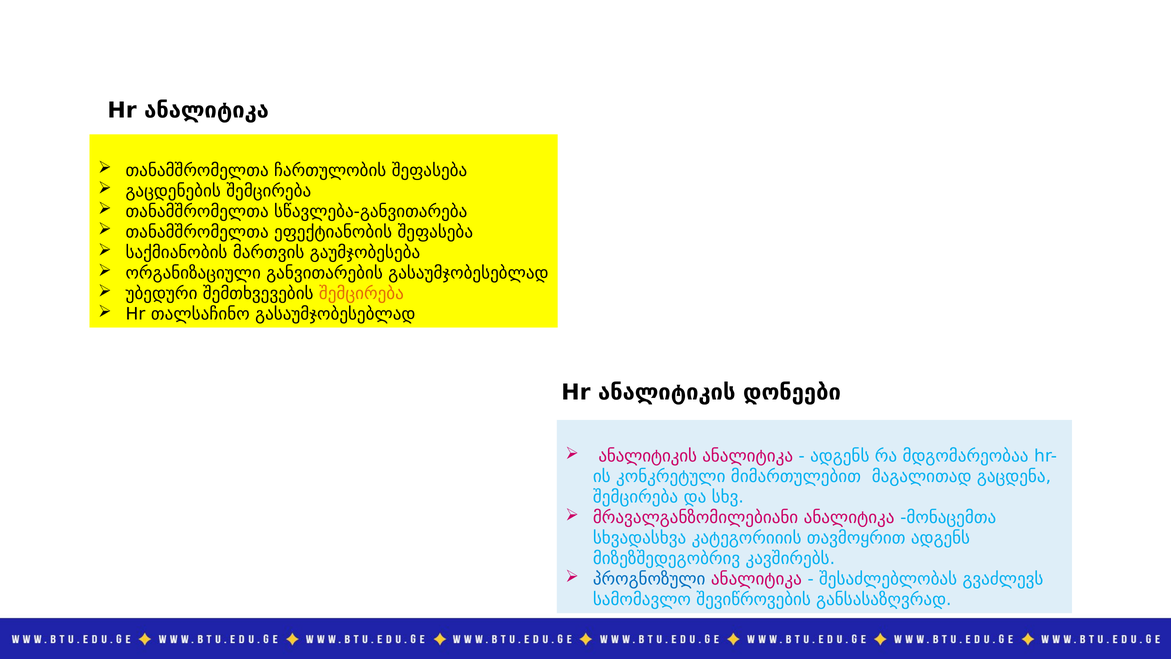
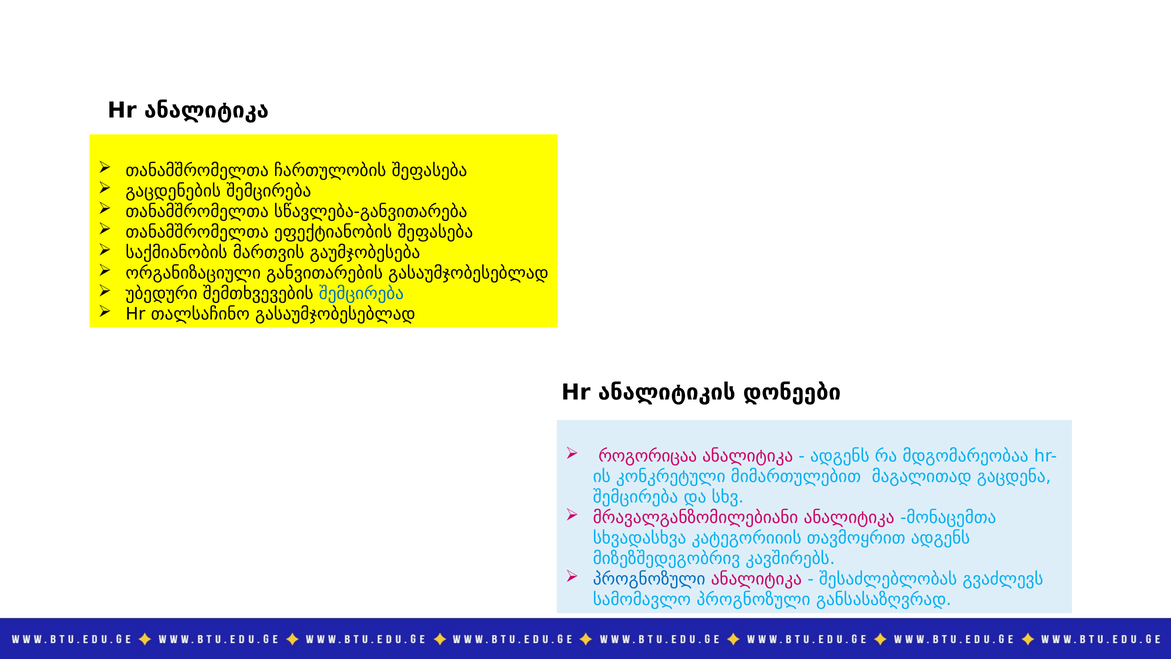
შემცირება at (361, 294) colour: orange -> blue
ანალიტიკის at (648, 456): ანალიტიკის -> როგორიცაა
სამომავლო შევიწროვების: შევიწროვების -> პროგნოზული
